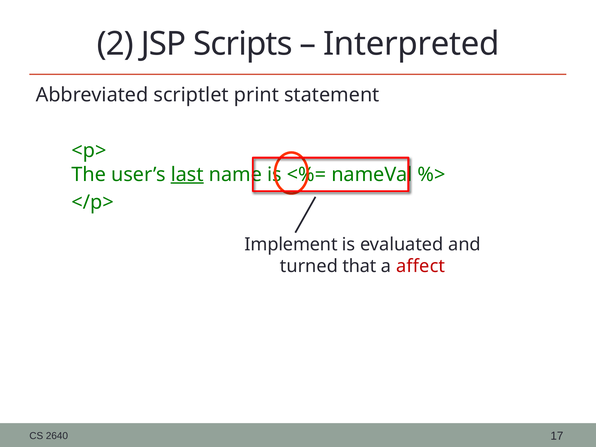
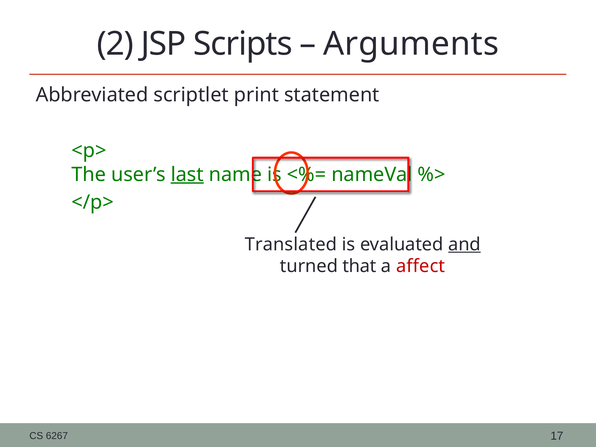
Interpreted: Interpreted -> Arguments
Implement: Implement -> Translated
and underline: none -> present
2640: 2640 -> 6267
